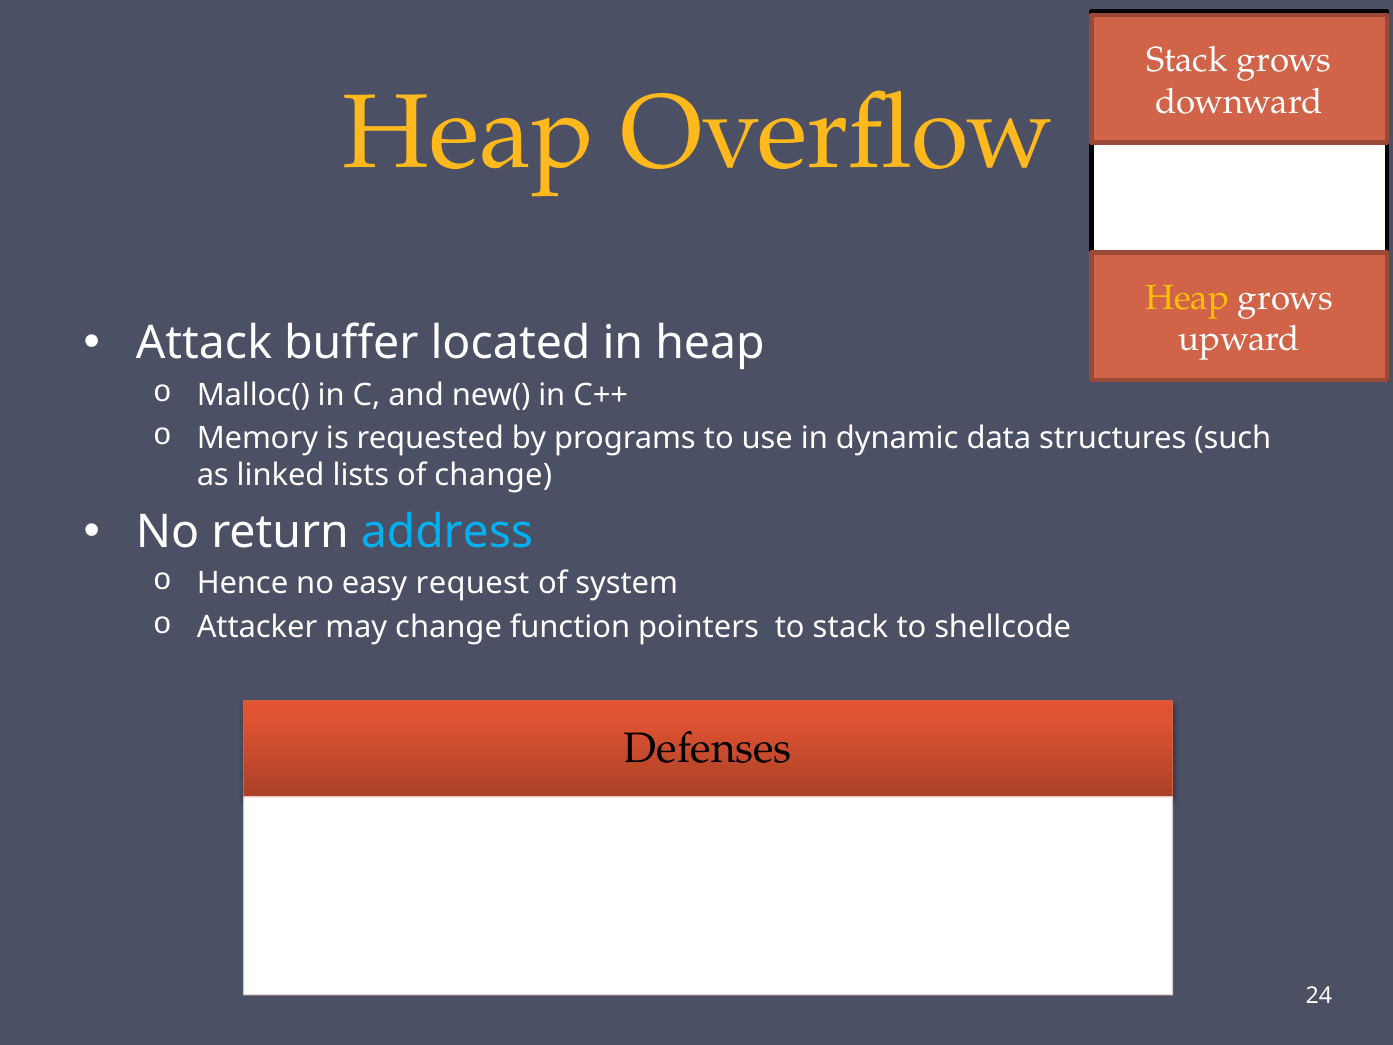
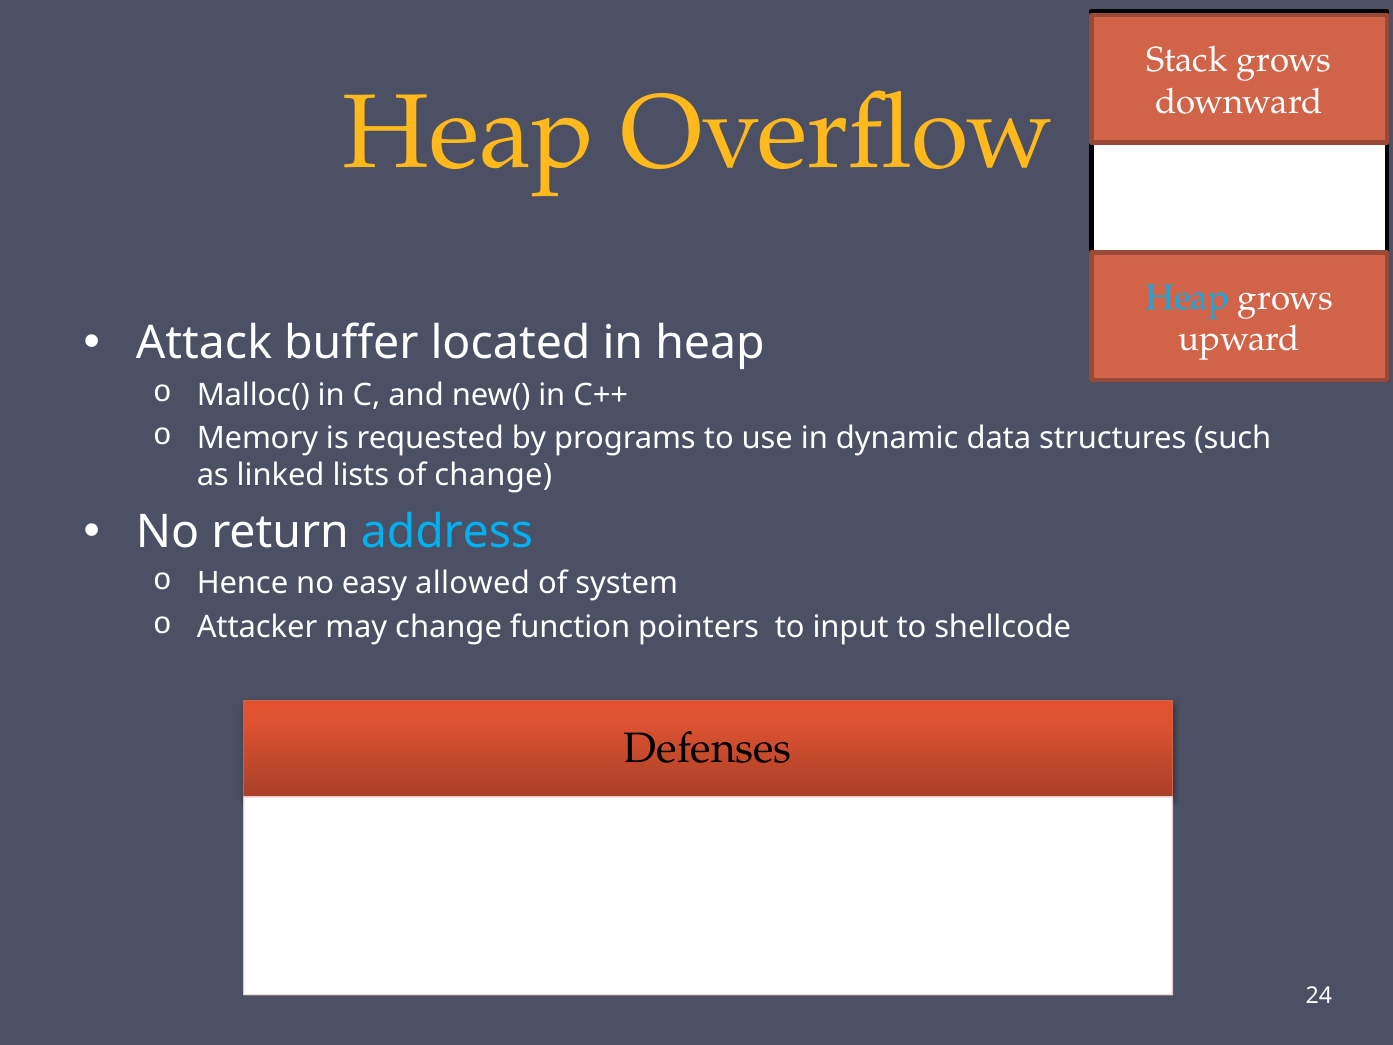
Heap at (1187, 298) colour: yellow -> light blue
request: request -> allowed
to stack: stack -> input
